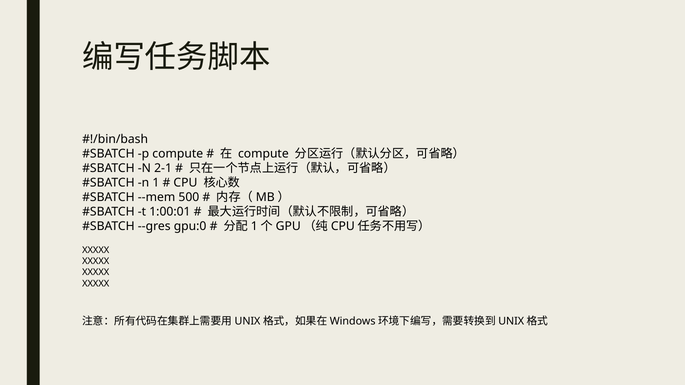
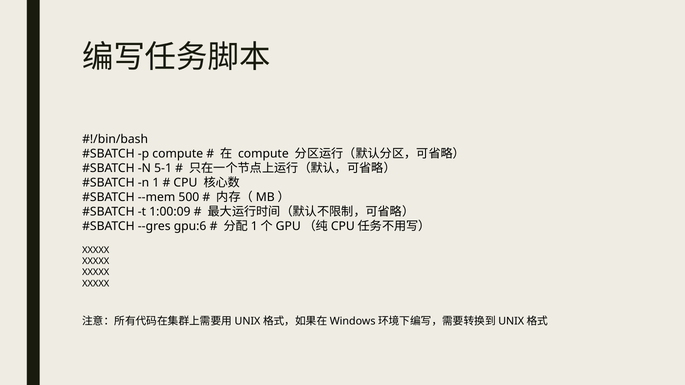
2-1: 2-1 -> 5-1
1:00:01: 1:00:01 -> 1:00:09
gpu:0: gpu:0 -> gpu:6
